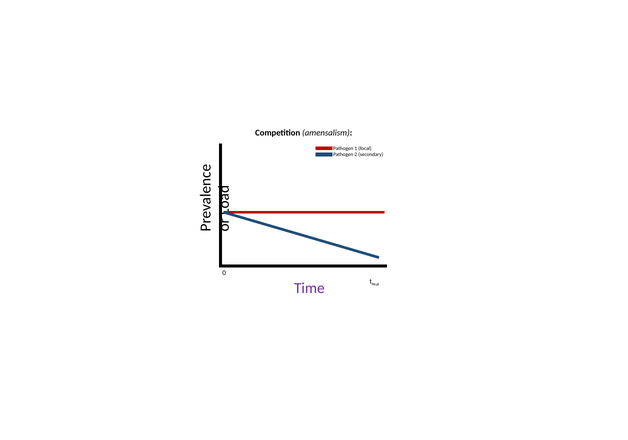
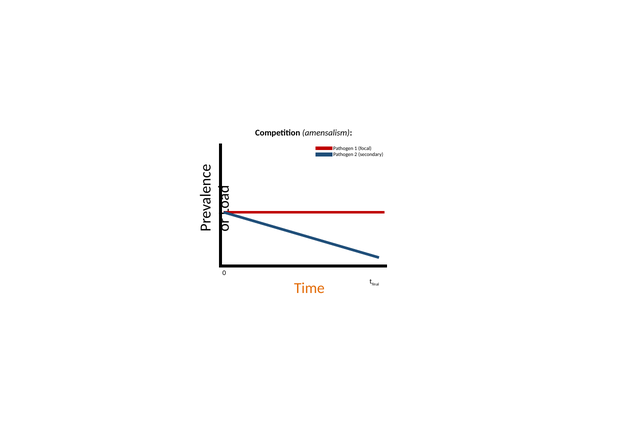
Time colour: purple -> orange
